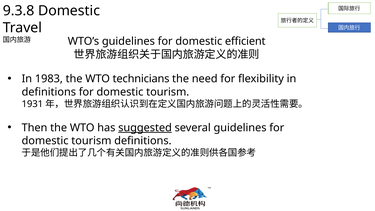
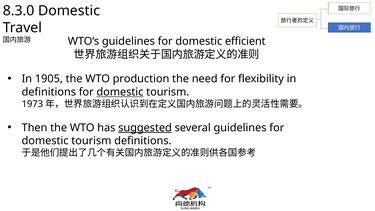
9.3.8: 9.3.8 -> 8.3.0
1983: 1983 -> 1905
technicians: technicians -> production
domestic at (120, 92) underline: none -> present
1931: 1931 -> 1973
